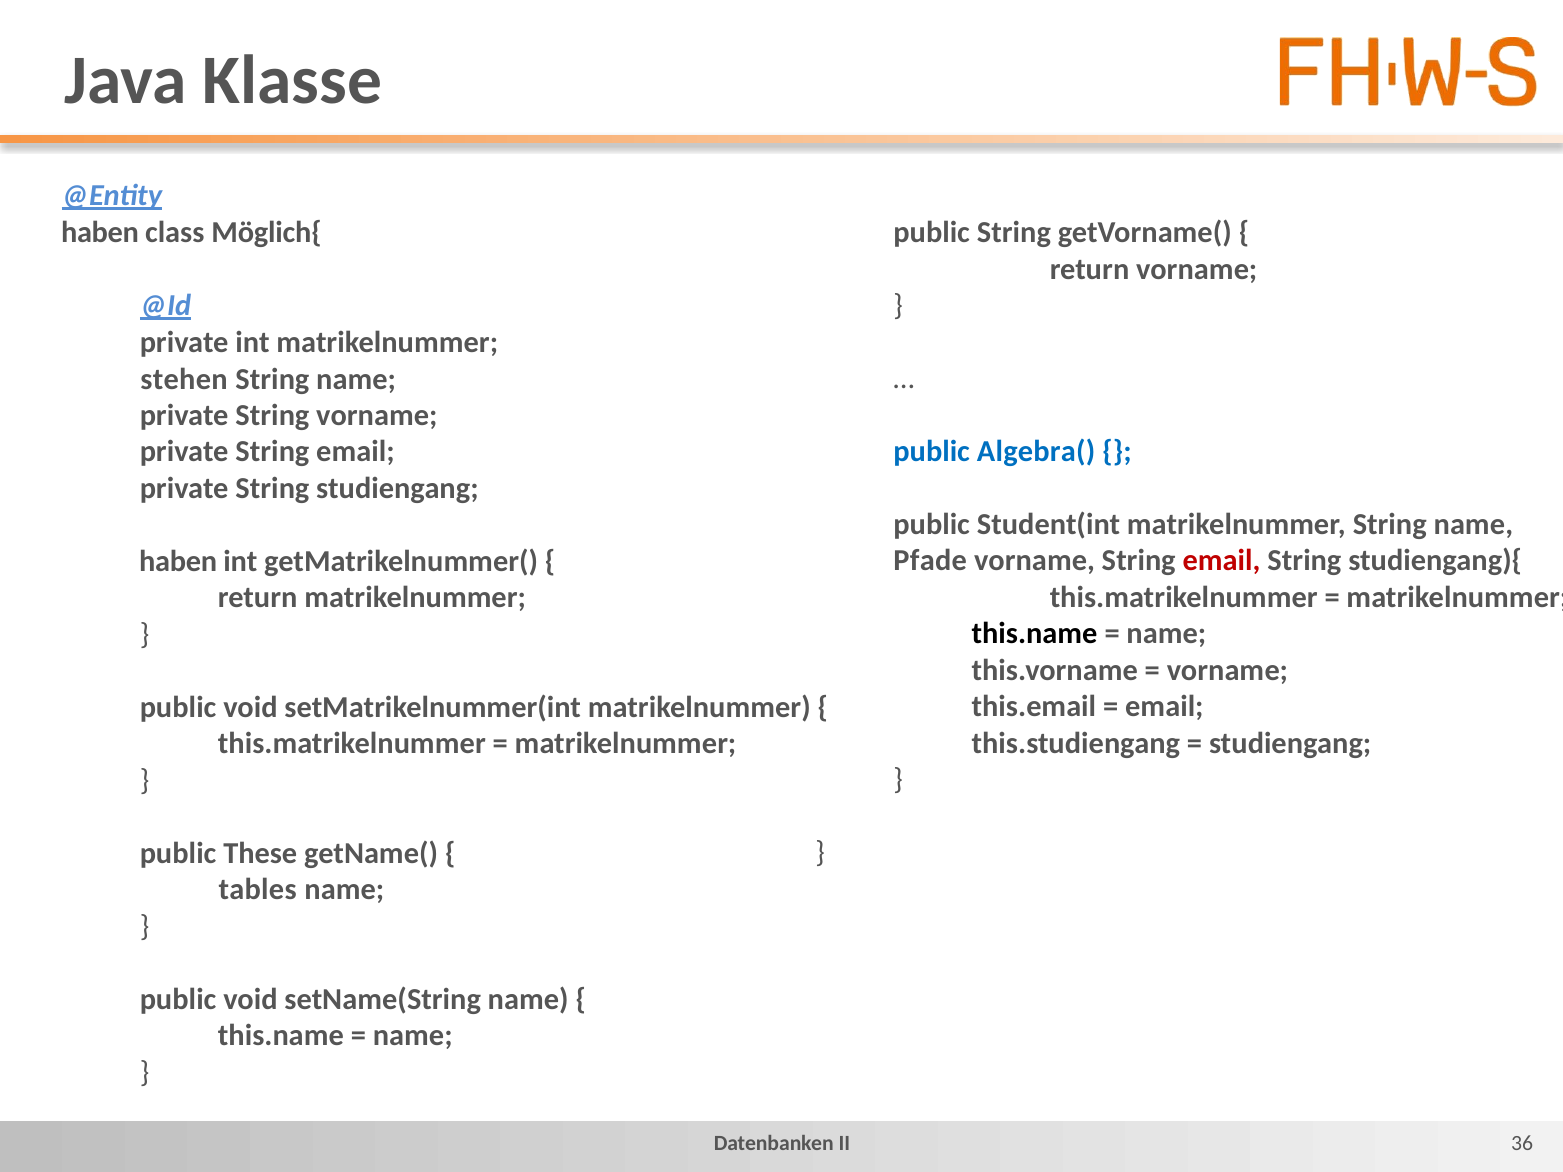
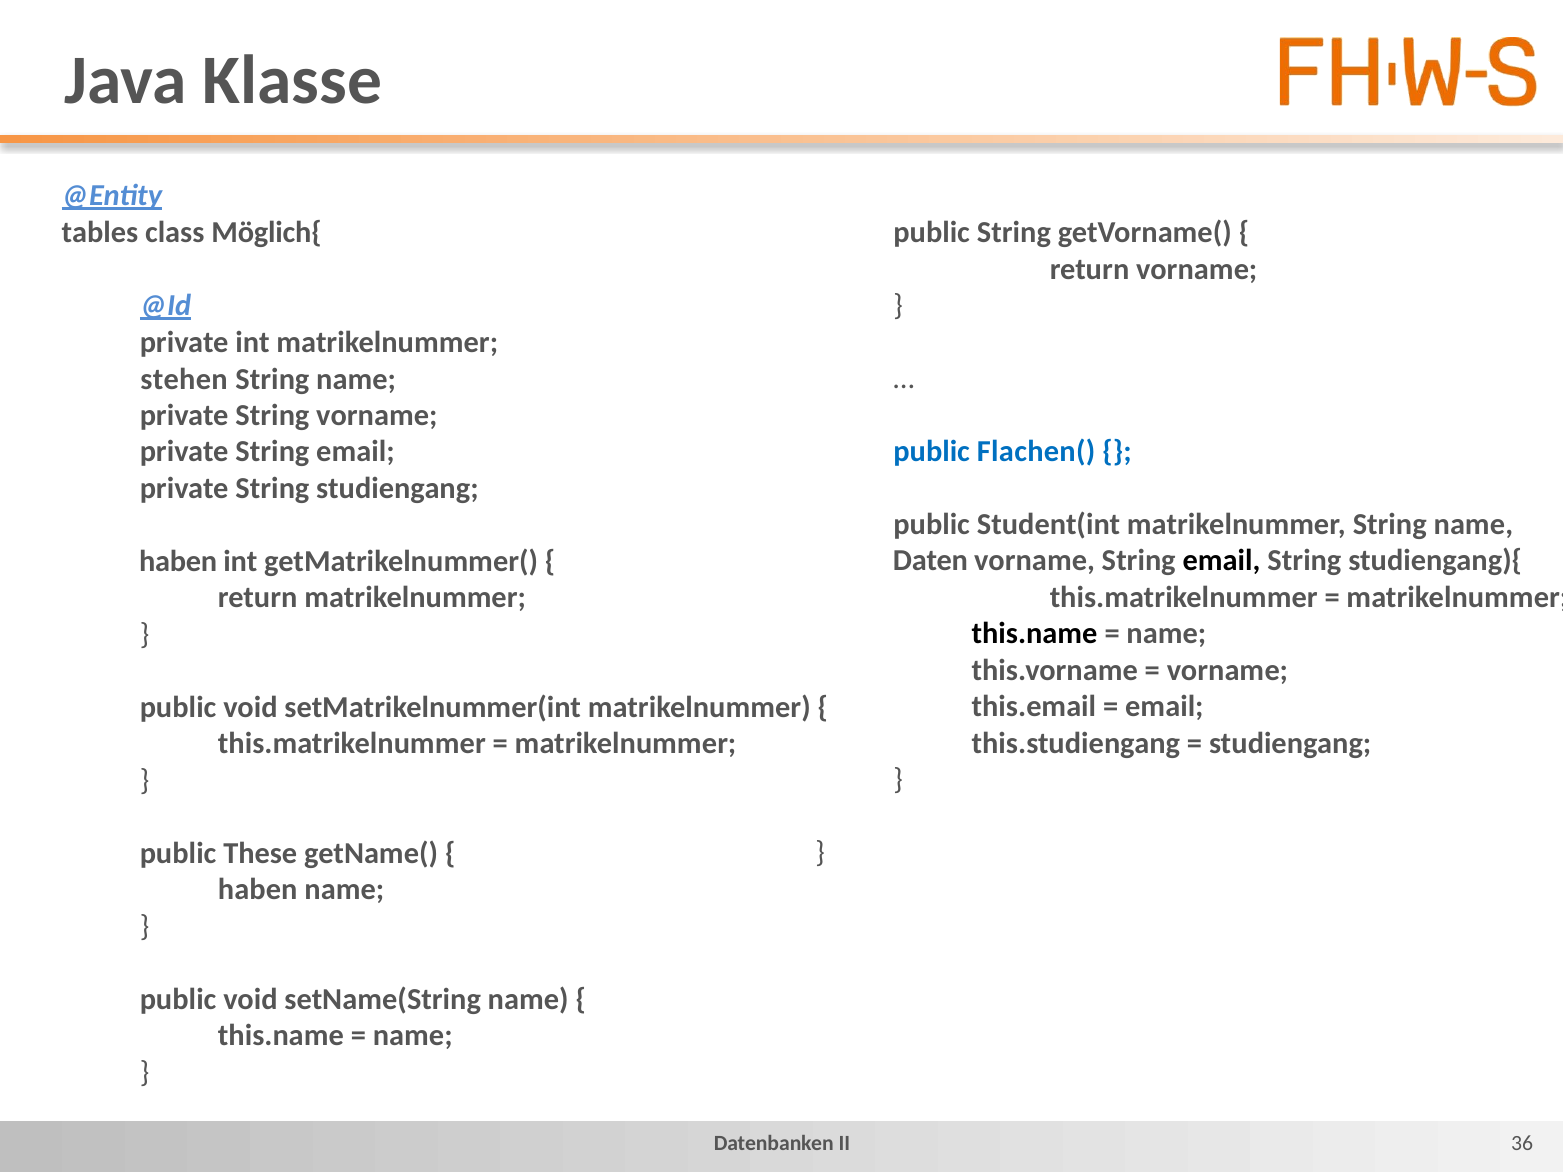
haben at (100, 233): haben -> tables
Algebra(: Algebra( -> Flachen(
Pfade: Pfade -> Daten
email at (1222, 561) colour: red -> black
tables at (258, 890): tables -> haben
